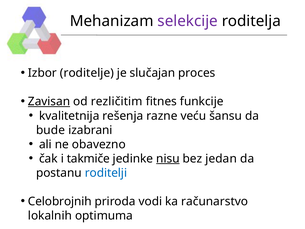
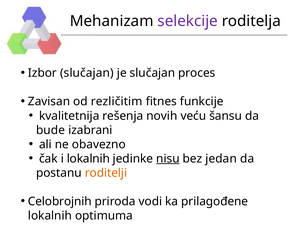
Izbor roditelje: roditelje -> slučajan
Zavisan underline: present -> none
razne: razne -> novih
i takmiče: takmiče -> lokalnih
roditelji colour: blue -> orange
računarstvo: računarstvo -> prilagođene
